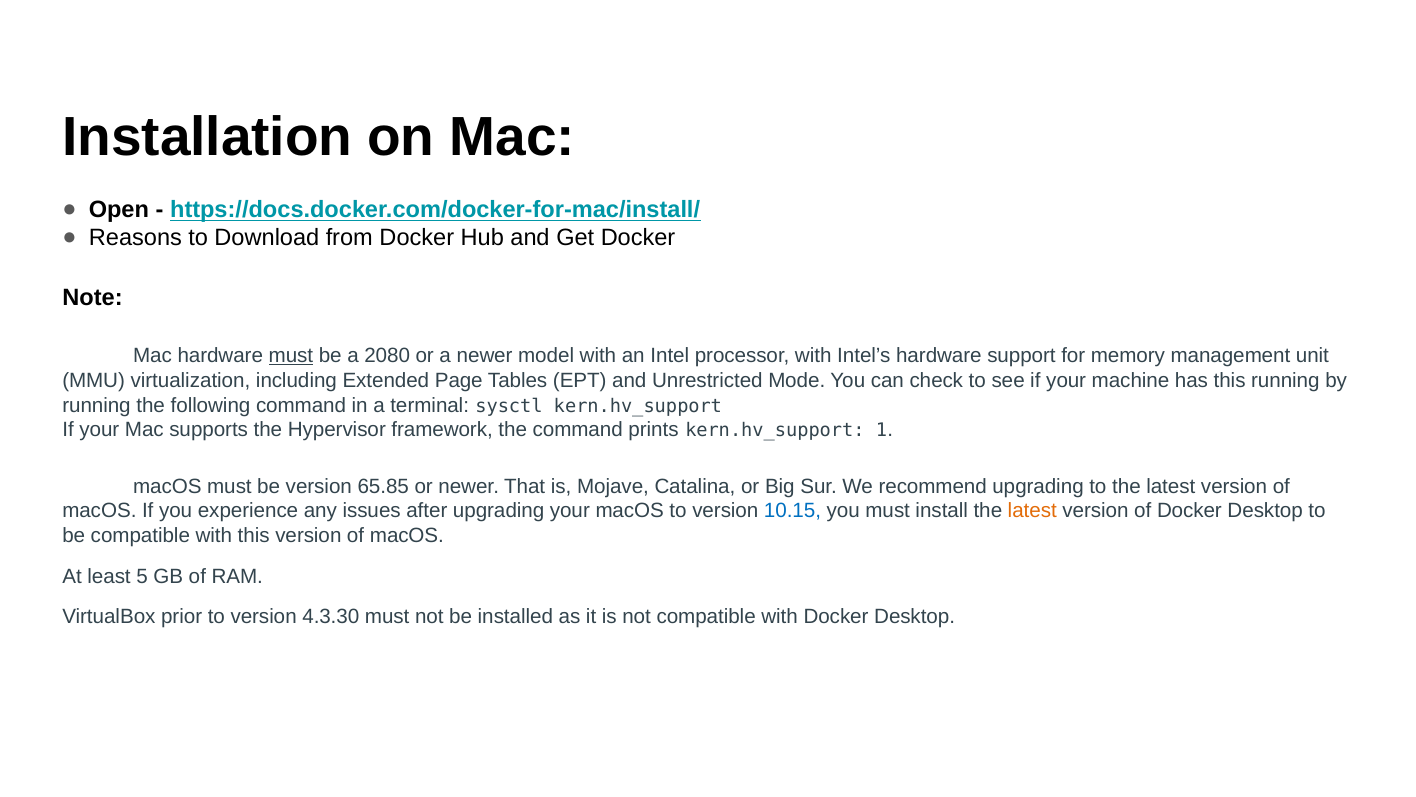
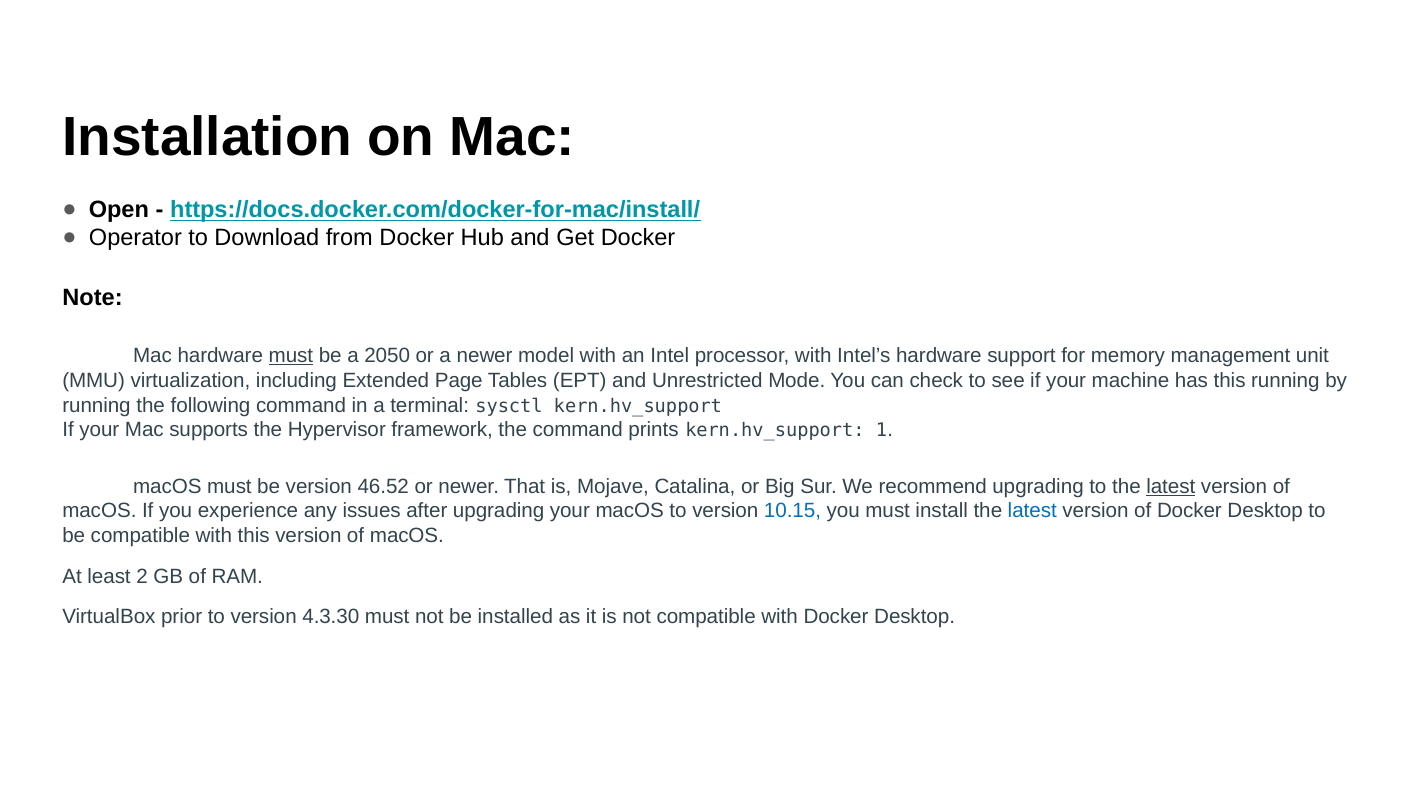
Reasons: Reasons -> Operator
2080: 2080 -> 2050
65.85: 65.85 -> 46.52
latest at (1171, 486) underline: none -> present
latest at (1032, 511) colour: orange -> blue
5: 5 -> 2
